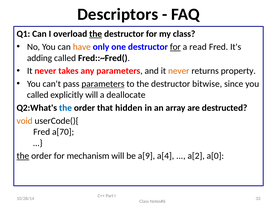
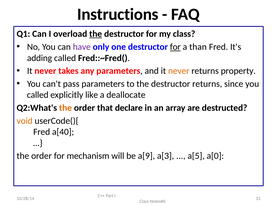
Descriptors: Descriptors -> Instructions
have colour: orange -> purple
read: read -> than
parameters at (103, 84) underline: present -> none
destructor bitwise: bitwise -> returns
explicitly will: will -> like
the at (65, 108) colour: blue -> orange
hidden: hidden -> declare
a[70: a[70 -> a[40
the at (23, 156) underline: present -> none
a[4: a[4 -> a[3
a[2: a[2 -> a[5
